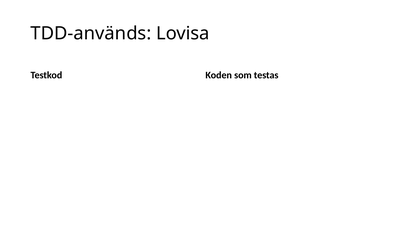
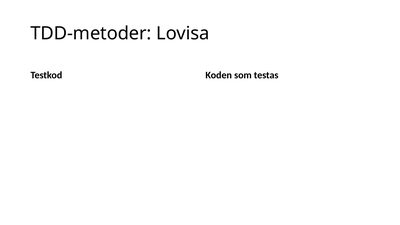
TDD-används: TDD-används -> TDD-metoder
